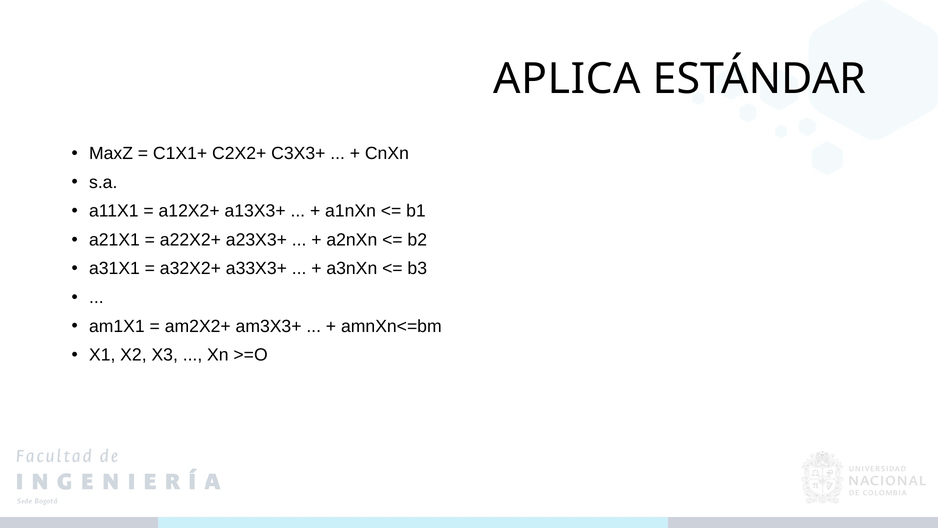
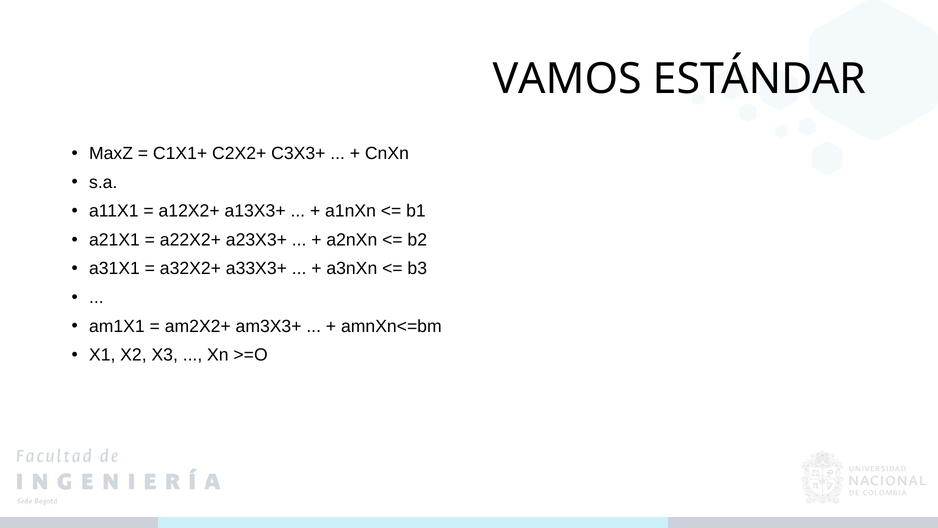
APLICA: APLICA -> VAMOS
